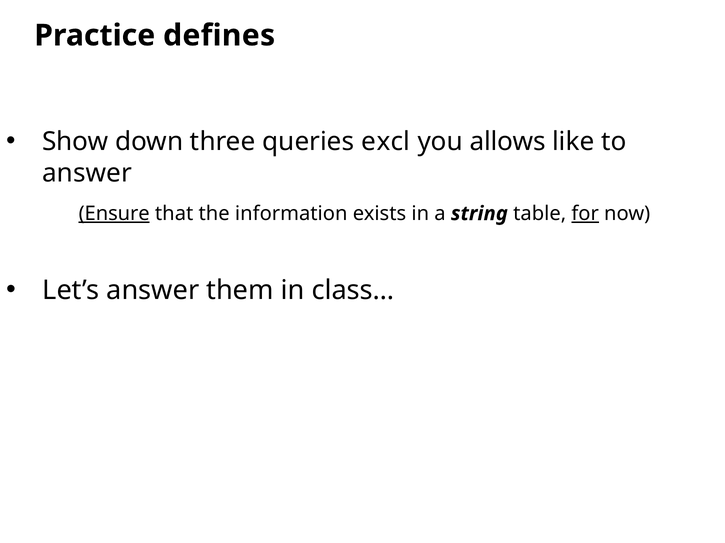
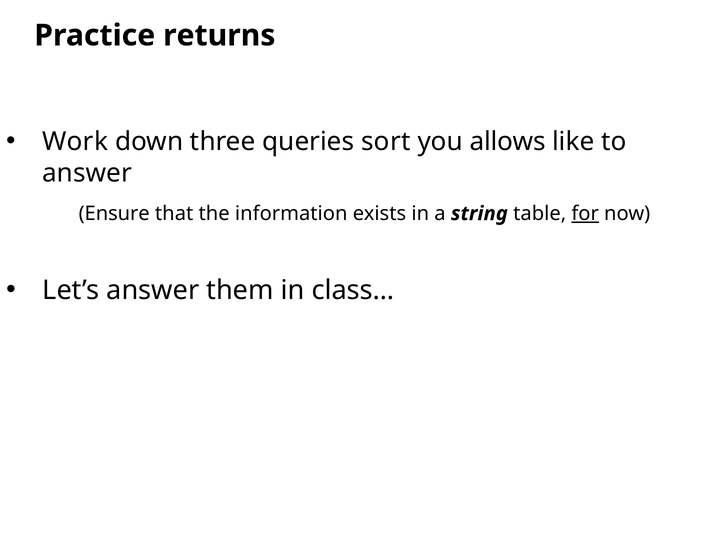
defines: defines -> returns
Show: Show -> Work
excl: excl -> sort
Ensure underline: present -> none
